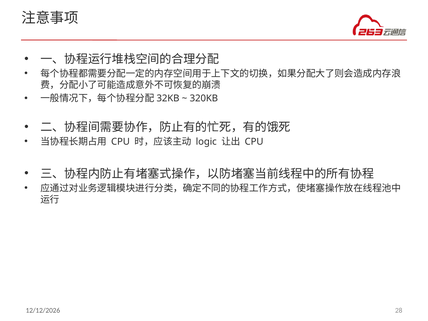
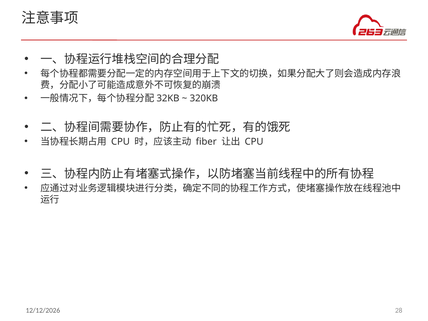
logic: logic -> fiber
